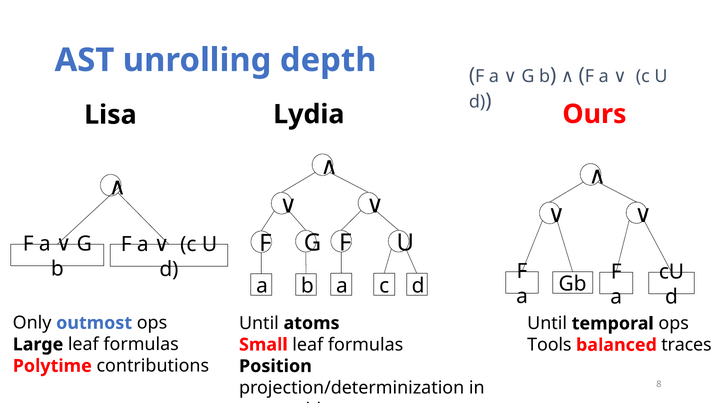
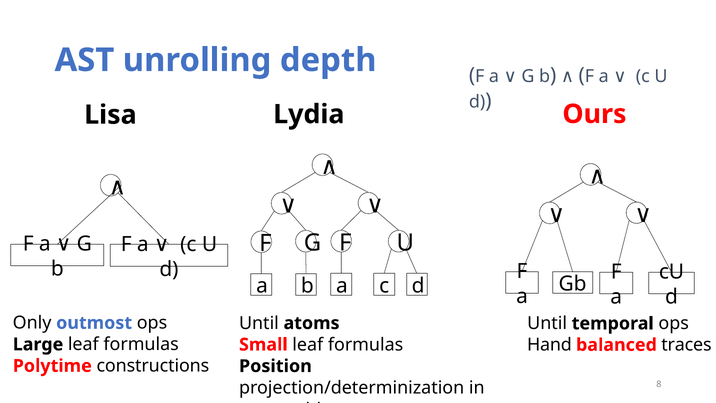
Tools: Tools -> Hand
contributions: contributions -> constructions
